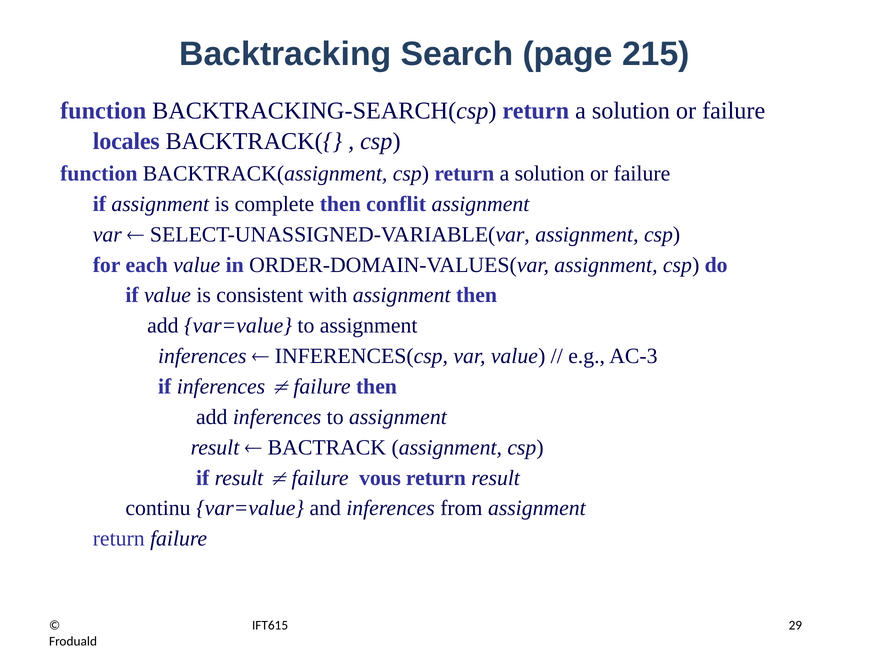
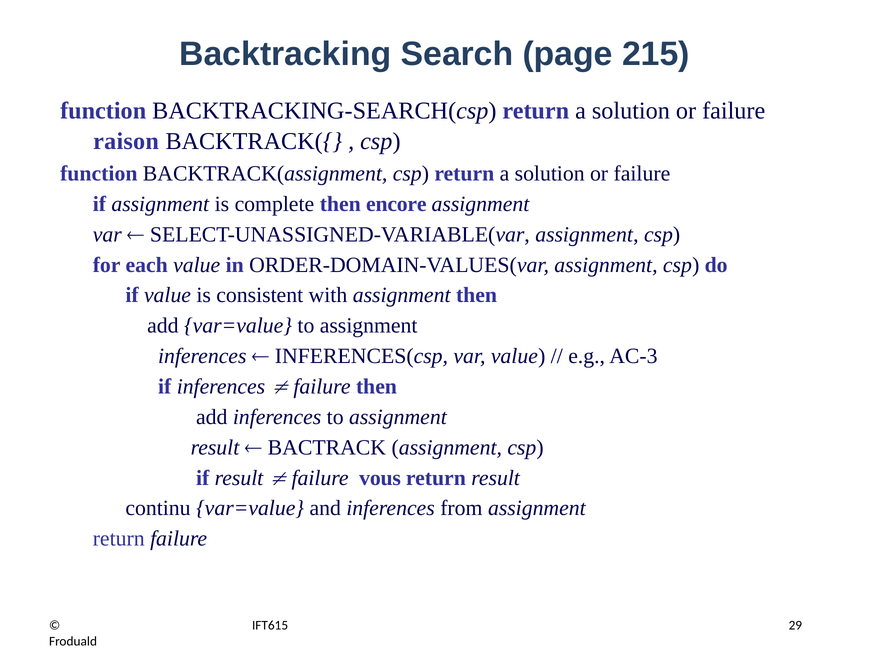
locales: locales -> raison
conflit: conflit -> encore
